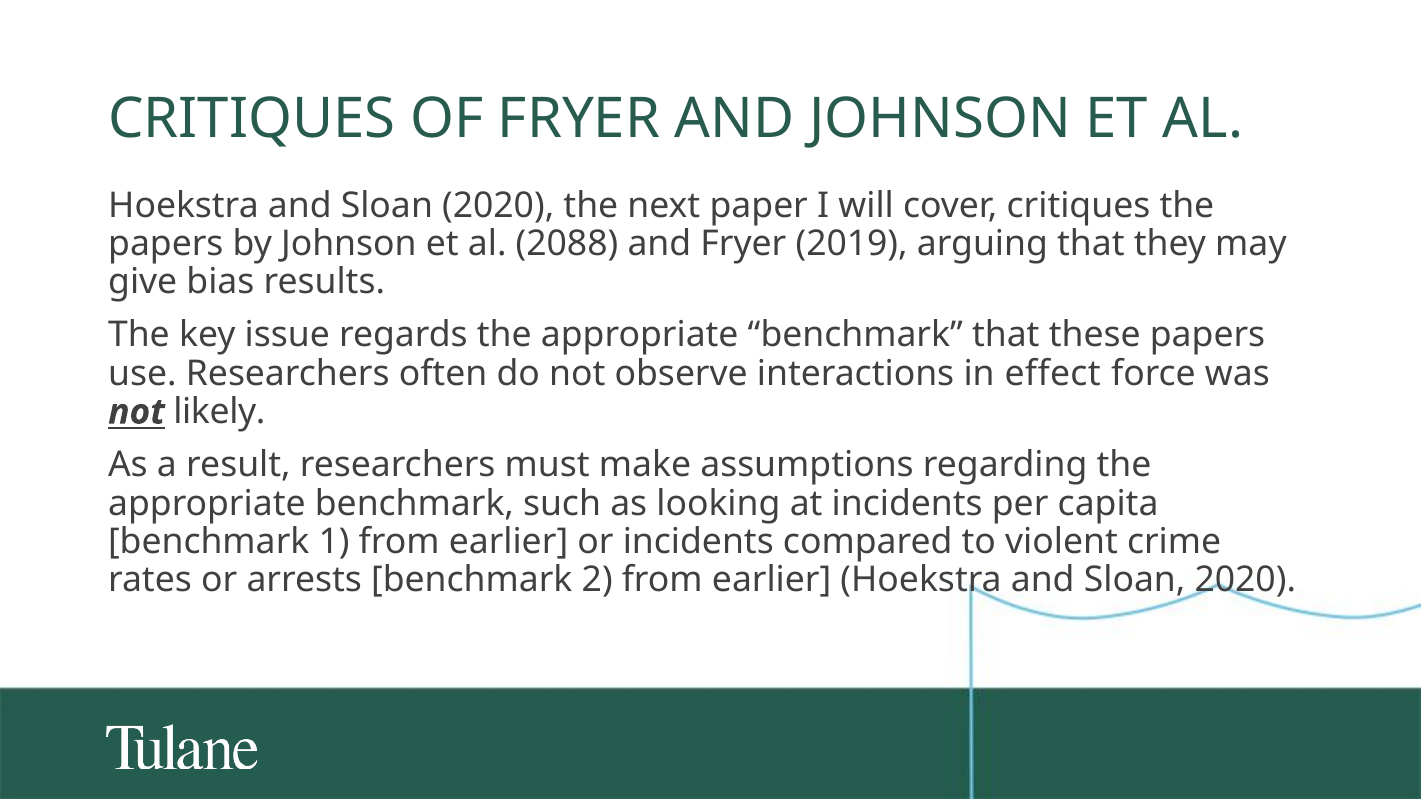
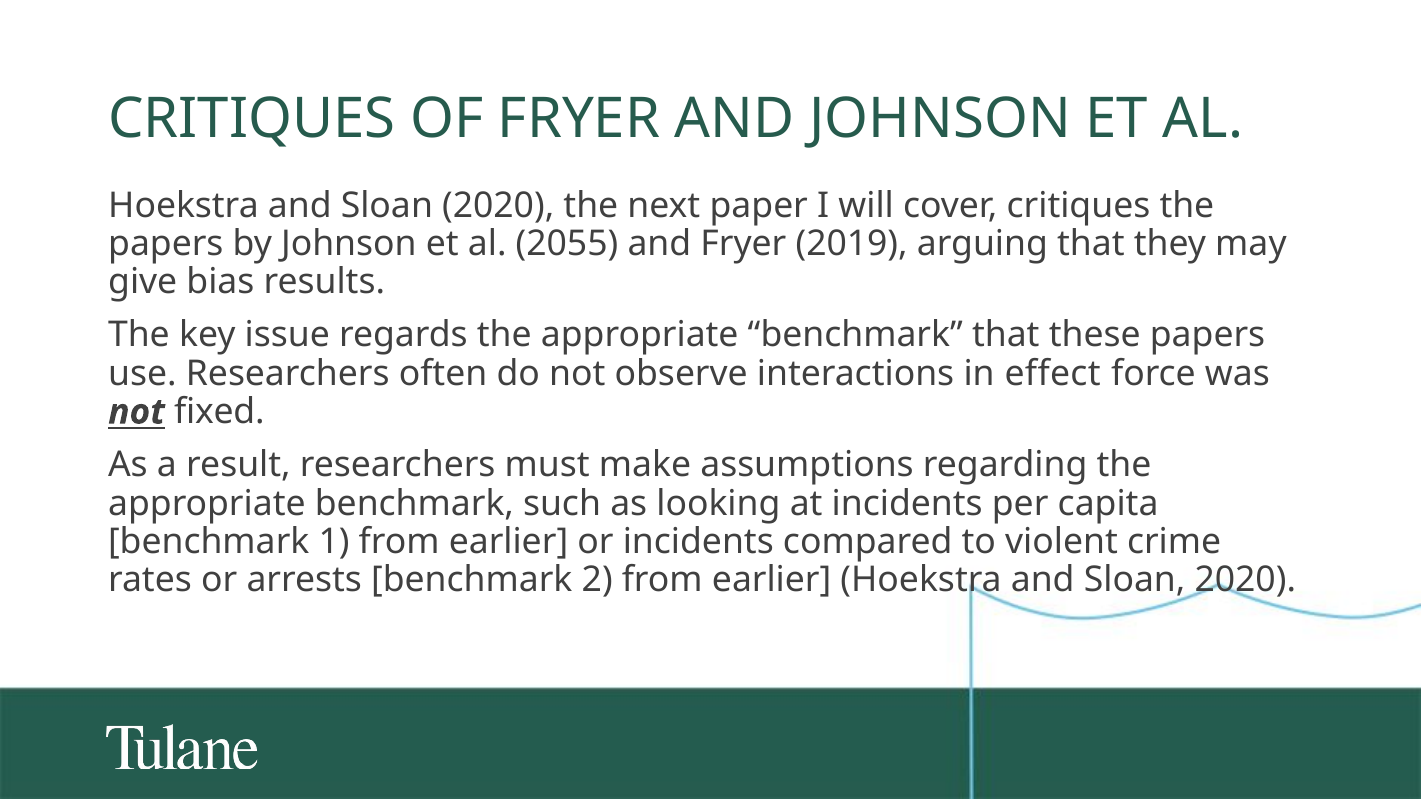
2088: 2088 -> 2055
likely: likely -> fixed
